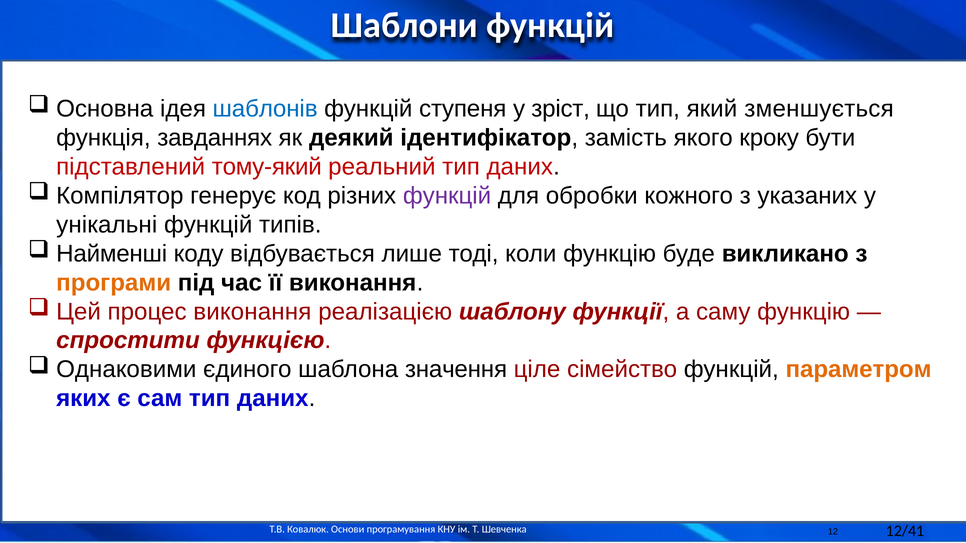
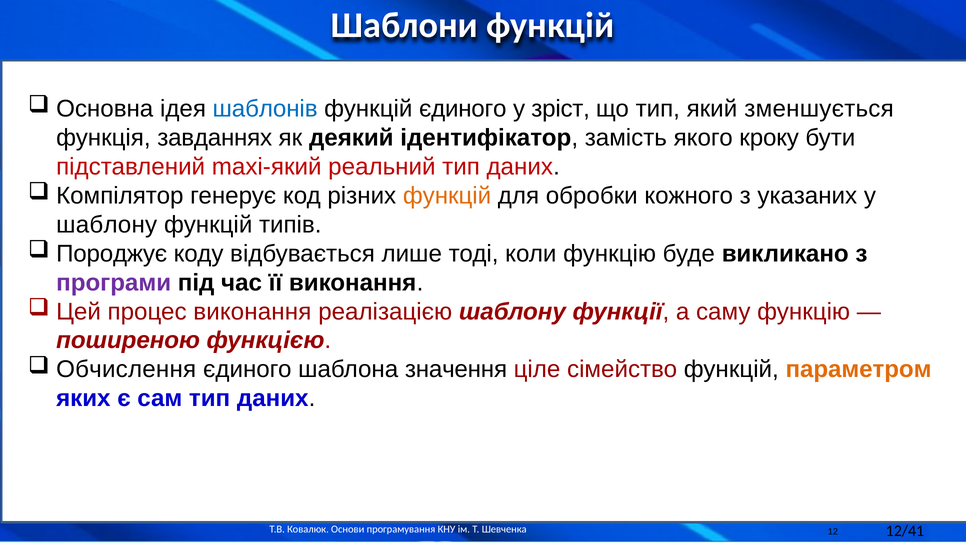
функцій ступеня: ступеня -> єдиного
тому-який: тому-який -> maxi-який
функцій at (447, 196) colour: purple -> orange
унікальні at (107, 225): унікальні -> шаблону
Найменші: Найменші -> Породжує
програми colour: orange -> purple
спростити: спростити -> поширеною
Однаковими: Однаковими -> Обчислення
